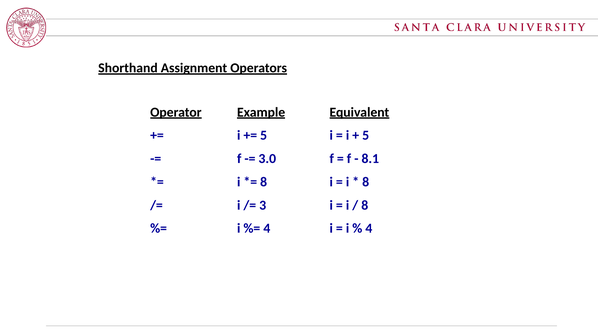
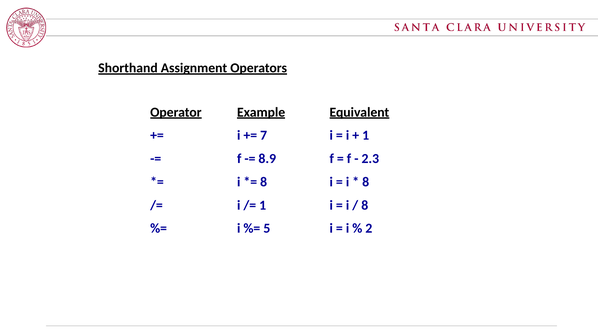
5 at (264, 136): 5 -> 7
5 at (366, 136): 5 -> 1
3.0: 3.0 -> 8.9
8.1: 8.1 -> 2.3
3 at (263, 205): 3 -> 1
4 at (267, 229): 4 -> 5
4 at (369, 229): 4 -> 2
